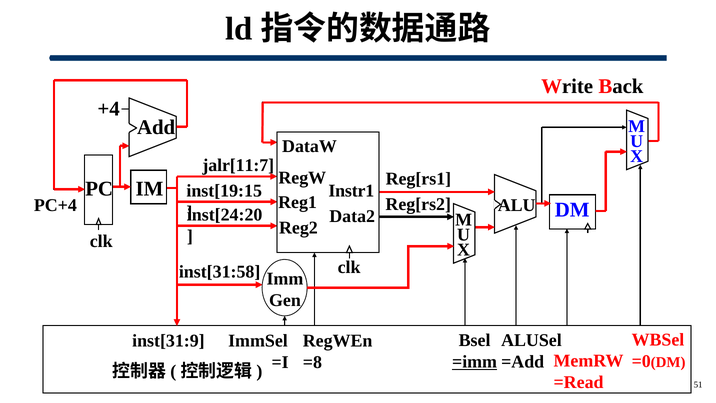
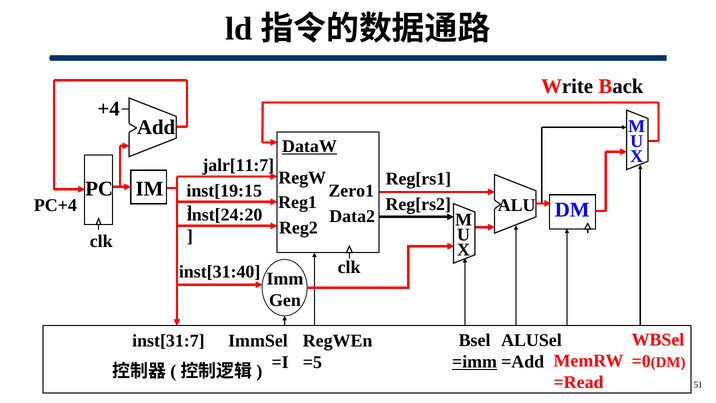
DataW underline: none -> present
Instr1: Instr1 -> Zero1
inst[31:58: inst[31:58 -> inst[31:40
inst[31:9: inst[31:9 -> inst[31:7
=8: =8 -> =5
